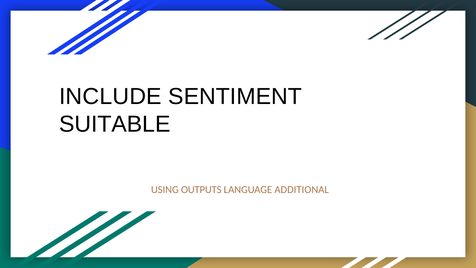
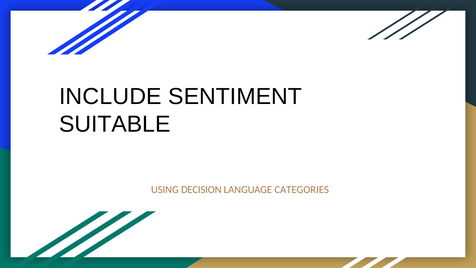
OUTPUTS: OUTPUTS -> DECISION
ADDITIONAL: ADDITIONAL -> CATEGORIES
